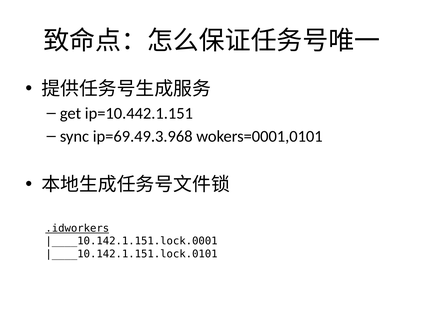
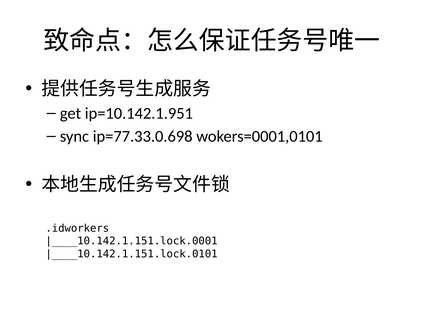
ip=10.442.1.151: ip=10.442.1.151 -> ip=10.142.1.951
ip=69.49.3.968: ip=69.49.3.968 -> ip=77.33.0.698
.idworkers underline: present -> none
